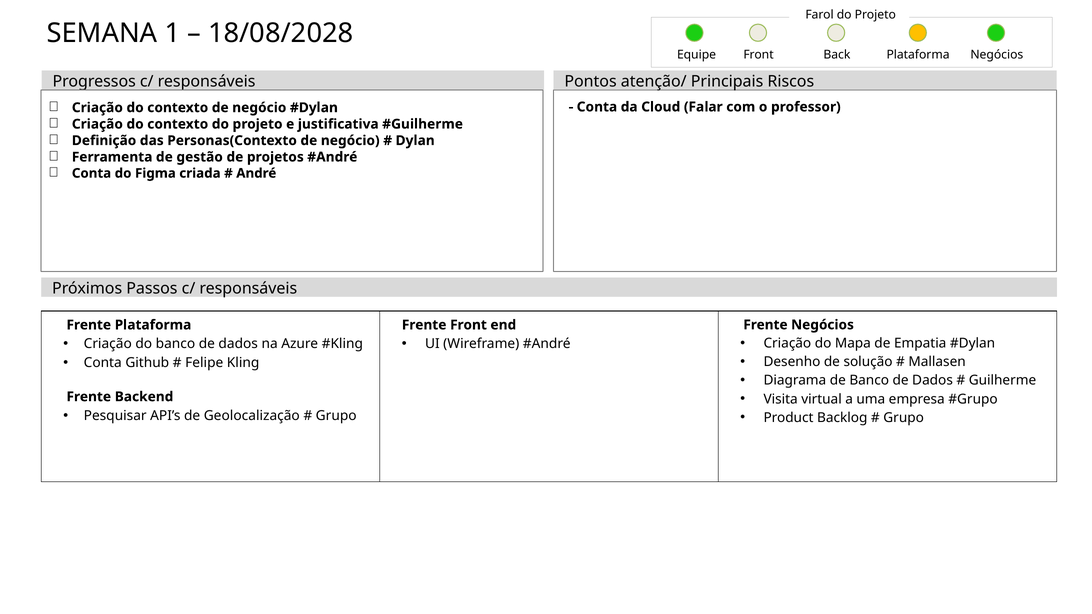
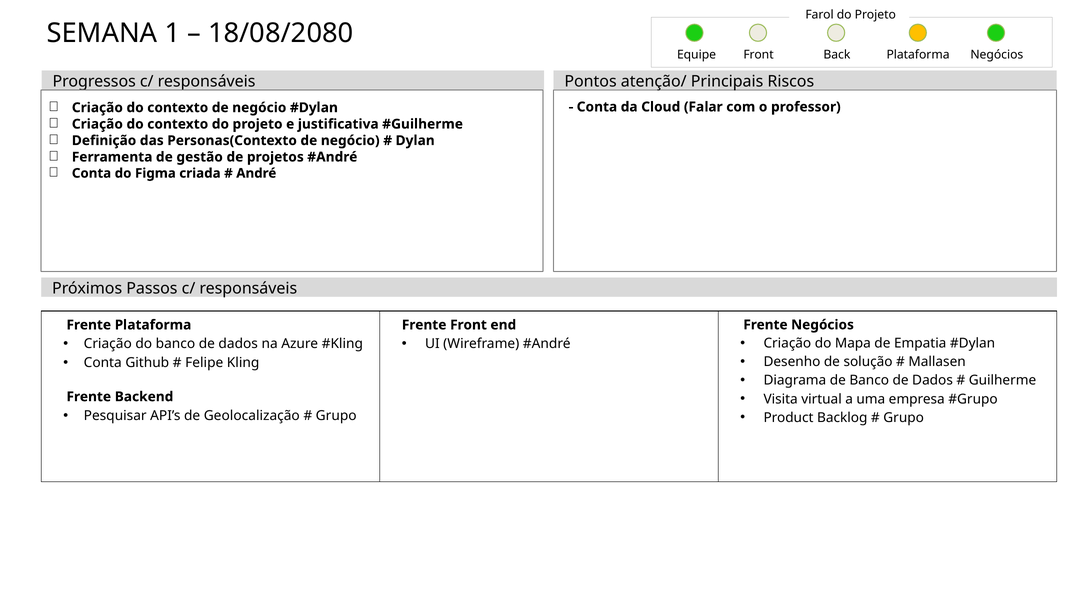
18/08/2028: 18/08/2028 -> 18/08/2080
